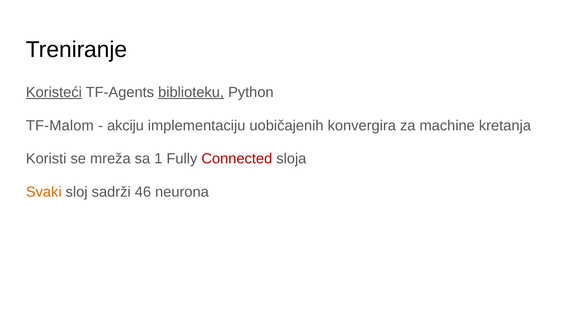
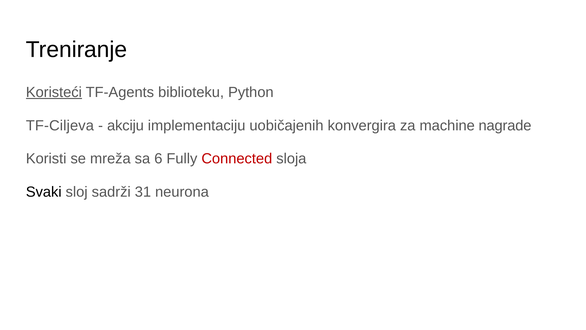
biblioteku underline: present -> none
TF-Malom: TF-Malom -> TF-Ciljeva
kretanja: kretanja -> nagrade
1: 1 -> 6
Svaki colour: orange -> black
46: 46 -> 31
